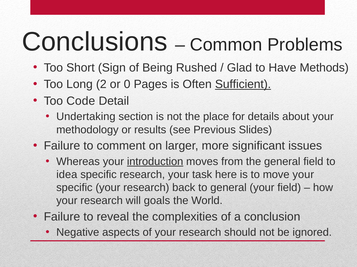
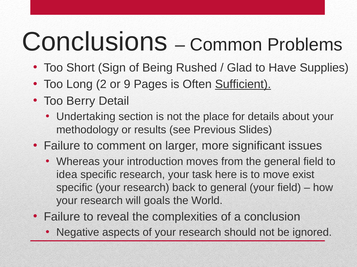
Methods: Methods -> Supplies
0: 0 -> 9
Code: Code -> Berry
introduction underline: present -> none
move your: your -> exist
